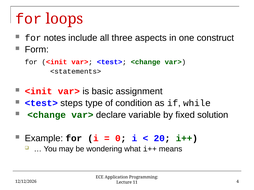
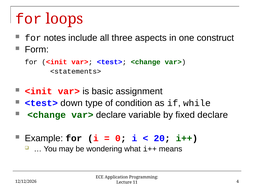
steps: steps -> down
fixed solution: solution -> declare
